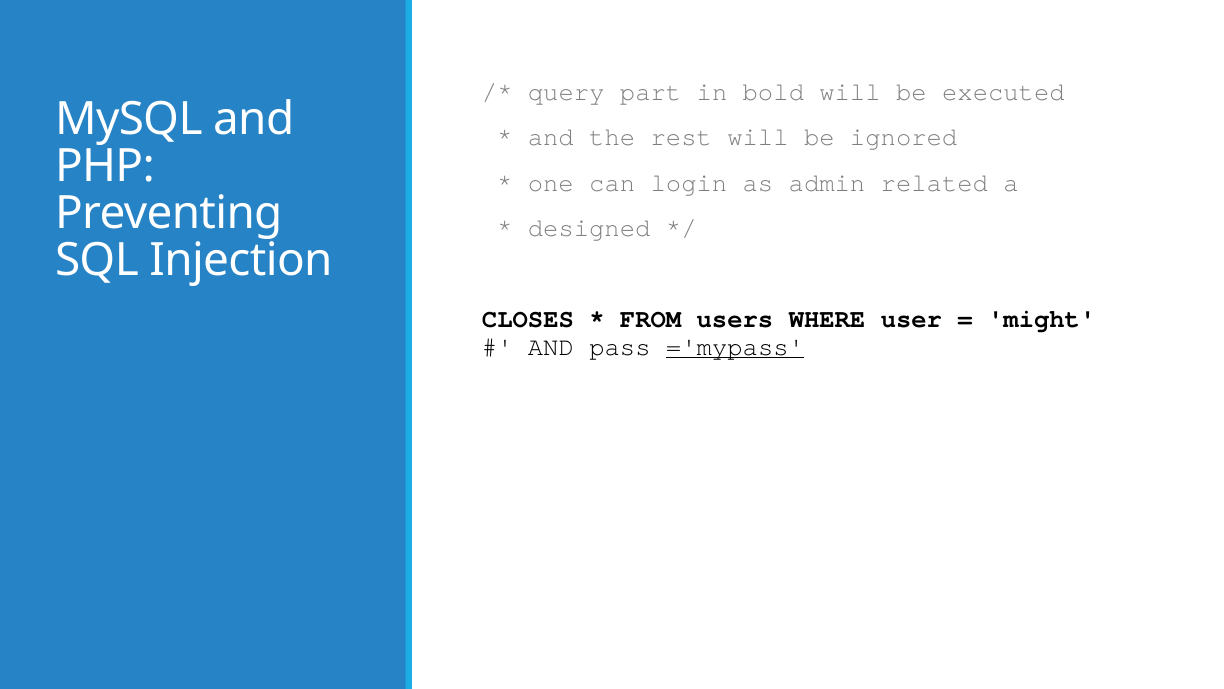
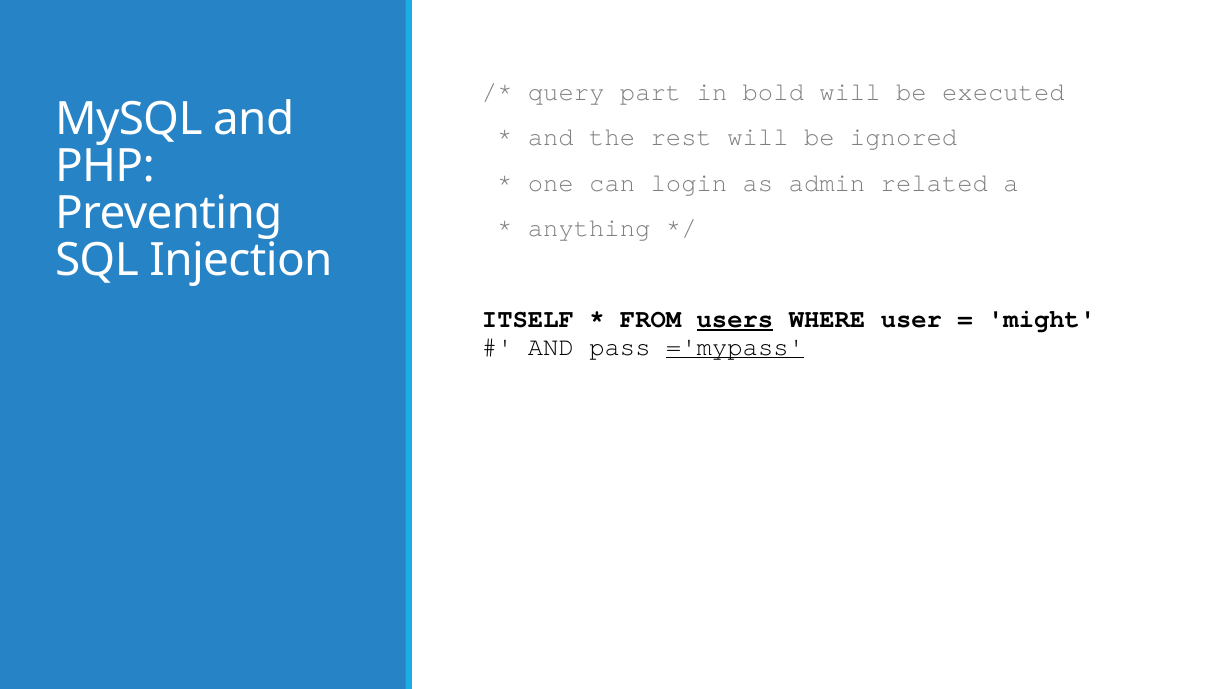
designed: designed -> anything
CLOSES: CLOSES -> ITSELF
users underline: none -> present
